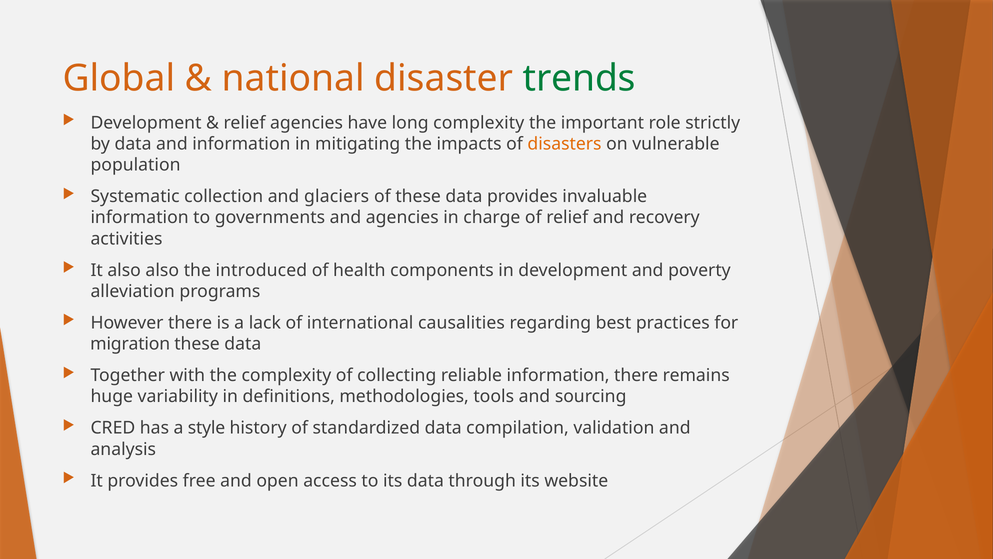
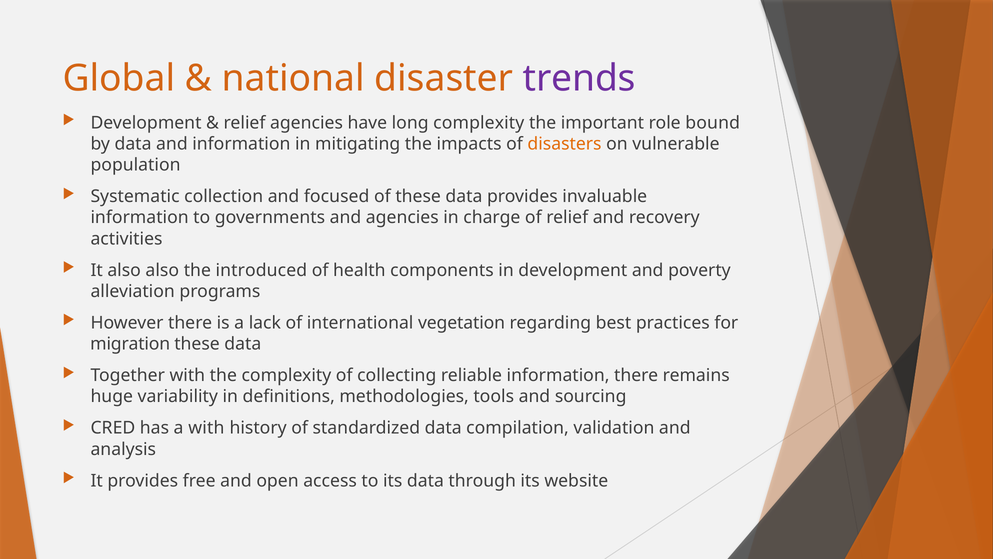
trends colour: green -> purple
strictly: strictly -> bound
glaciers: glaciers -> focused
causalities: causalities -> vegetation
a style: style -> with
